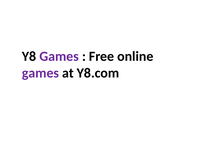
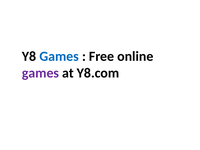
Games at (59, 56) colour: purple -> blue
